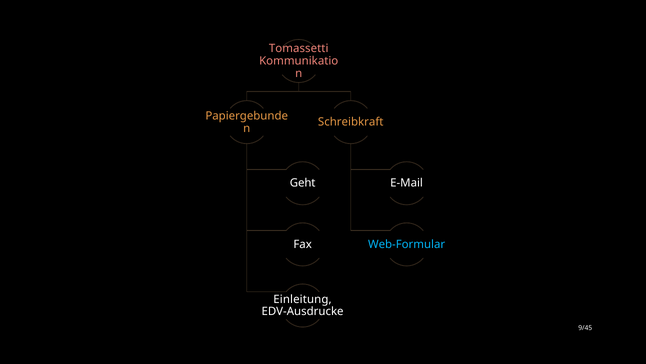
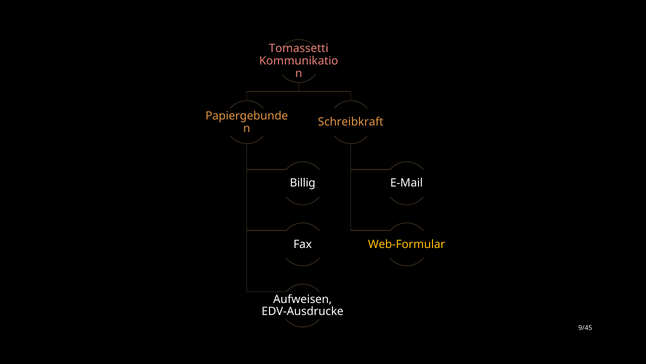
Geht: Geht -> Billig
Web-Formular colour: light blue -> yellow
Einleitung: Einleitung -> Aufweisen
